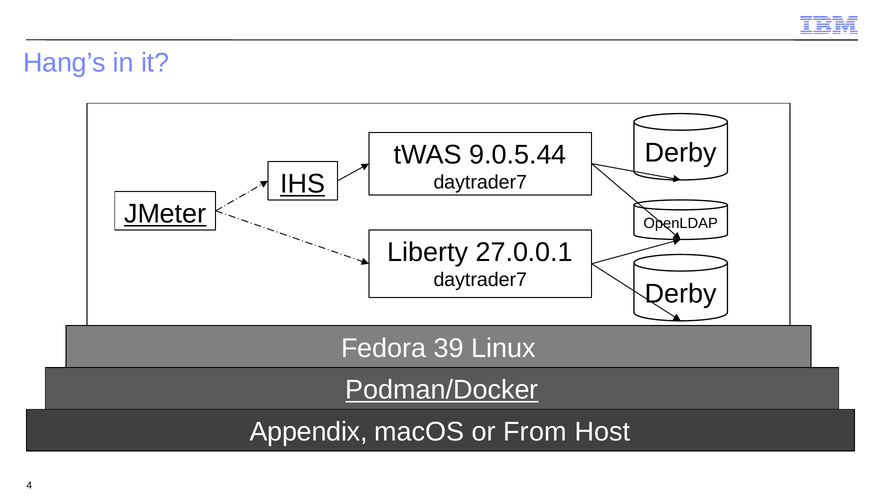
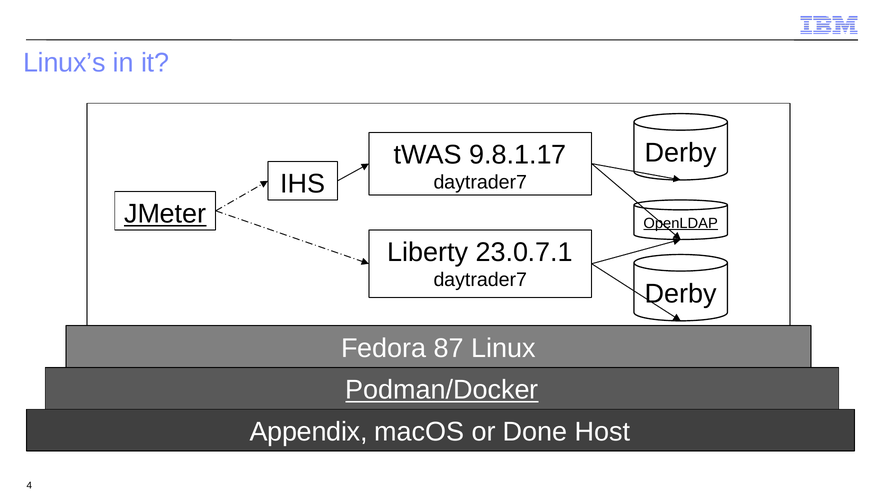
Hang’s: Hang’s -> Linux’s
9.0.5.44: 9.0.5.44 -> 9.8.1.17
IHS underline: present -> none
OpenLDAP underline: none -> present
27.0.0.1: 27.0.0.1 -> 23.0.7.1
39: 39 -> 87
From: From -> Done
